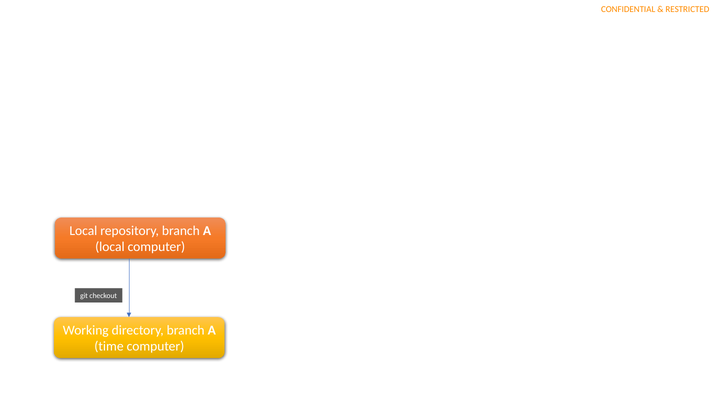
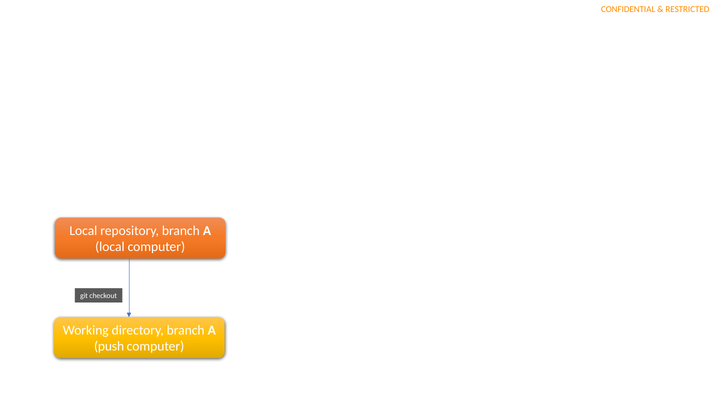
time: time -> push
